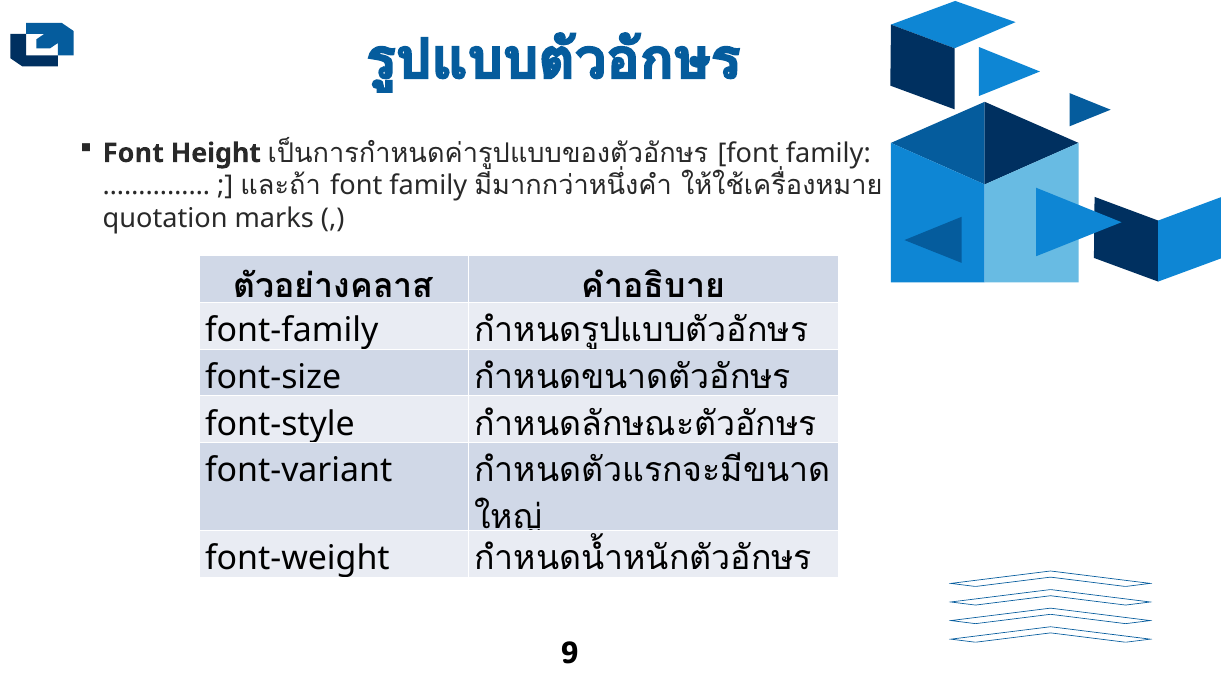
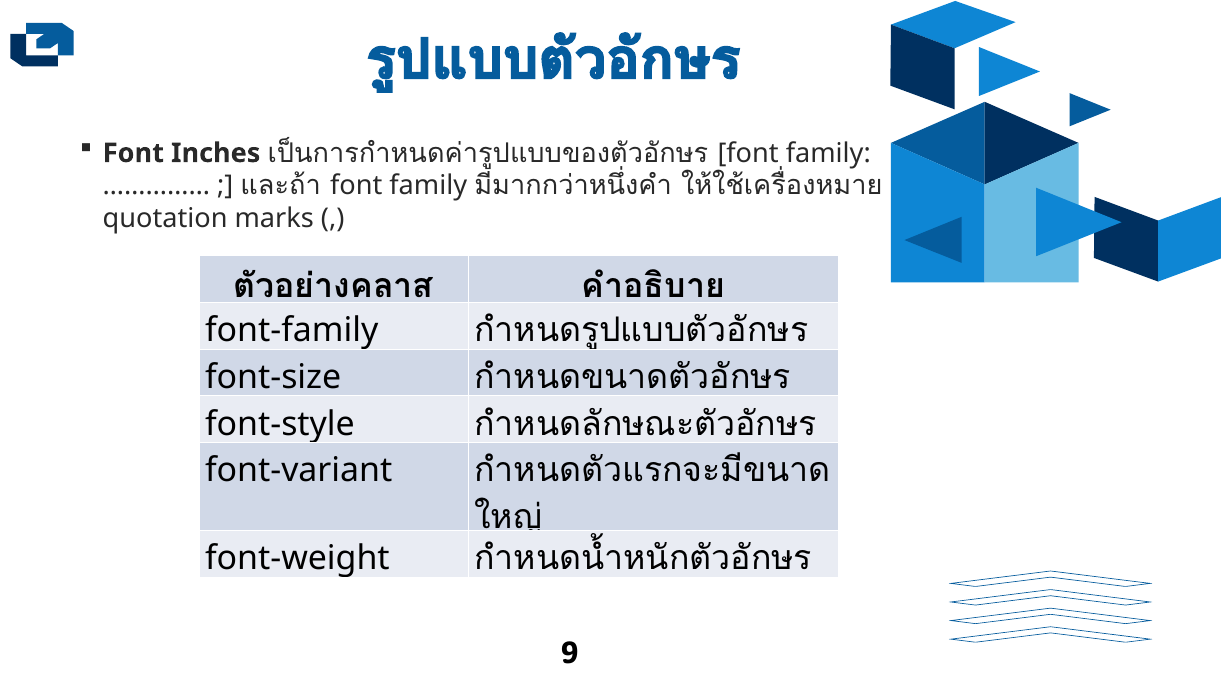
Height: Height -> Inches
